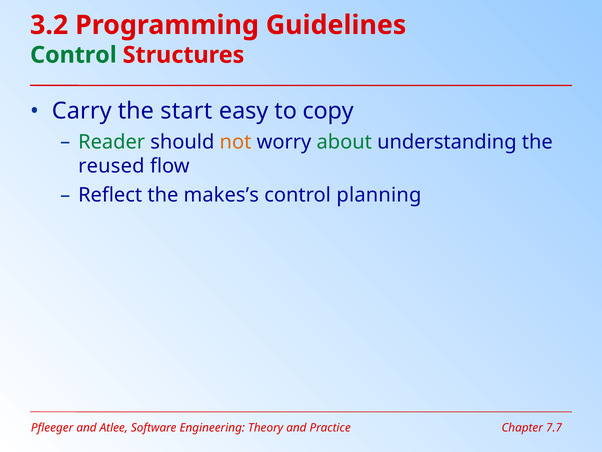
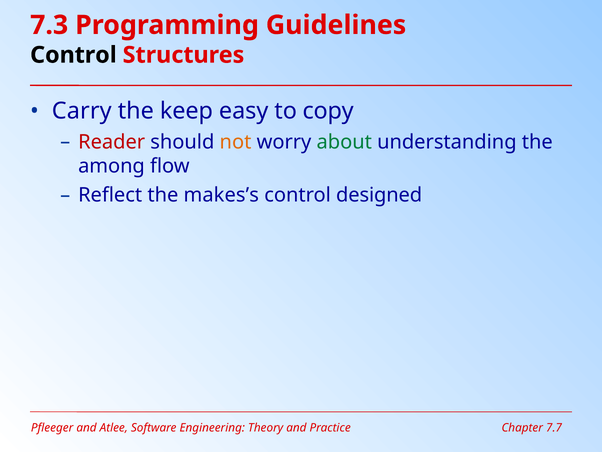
3.2: 3.2 -> 7.3
Control at (73, 55) colour: green -> black
start: start -> keep
Reader colour: green -> red
reused: reused -> among
planning: planning -> designed
